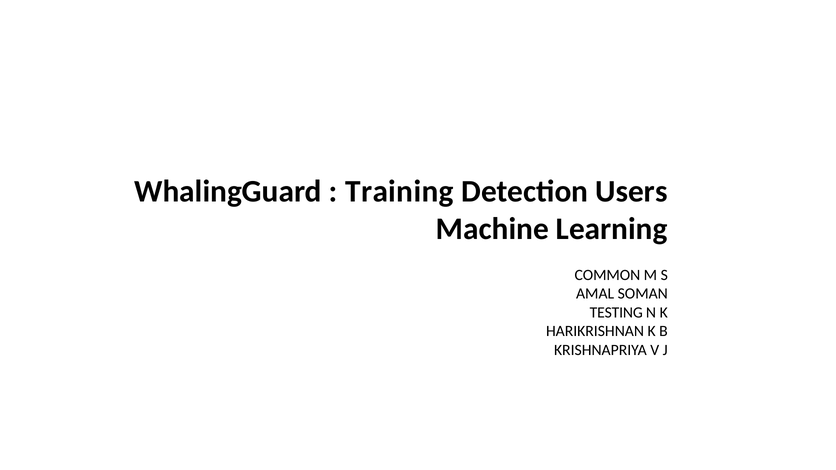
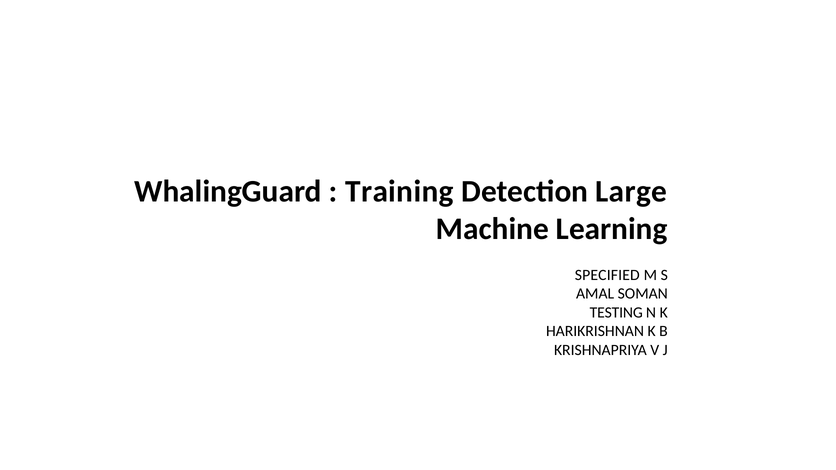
Users: Users -> Large
COMMON: COMMON -> SPECIFIED
